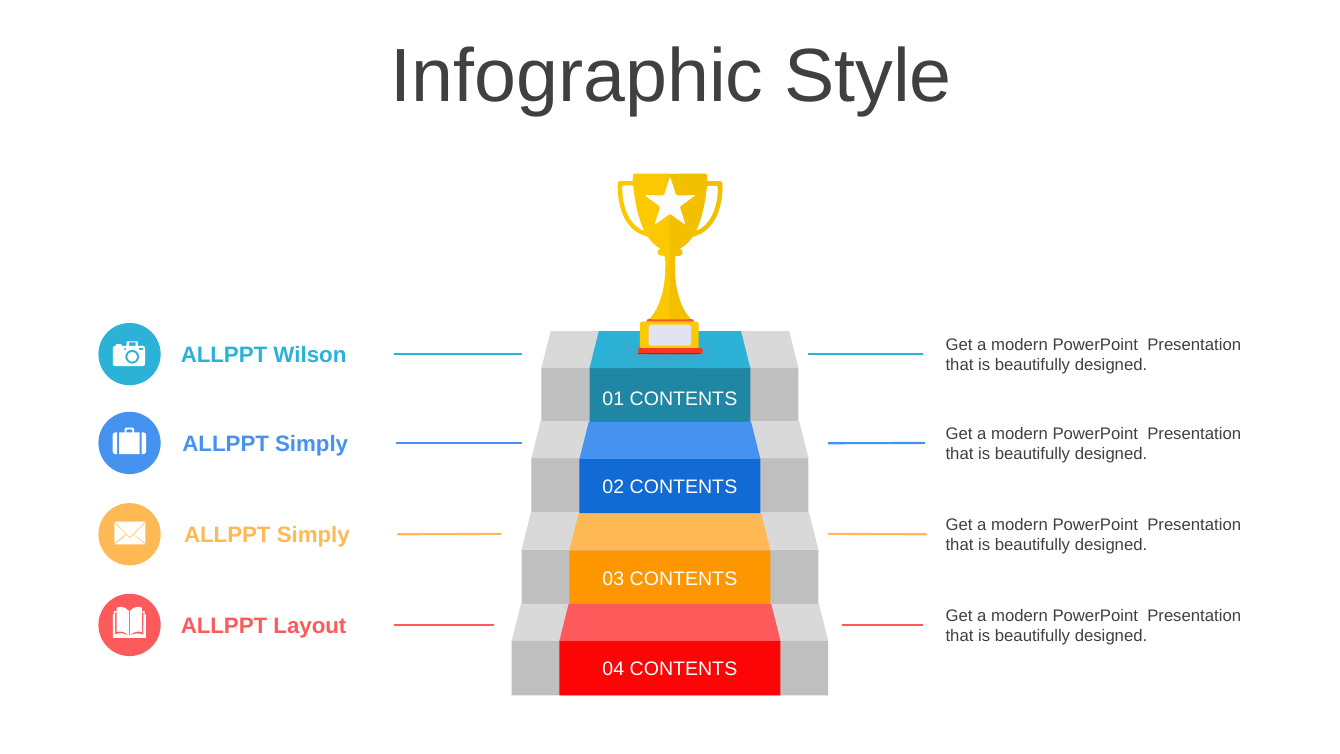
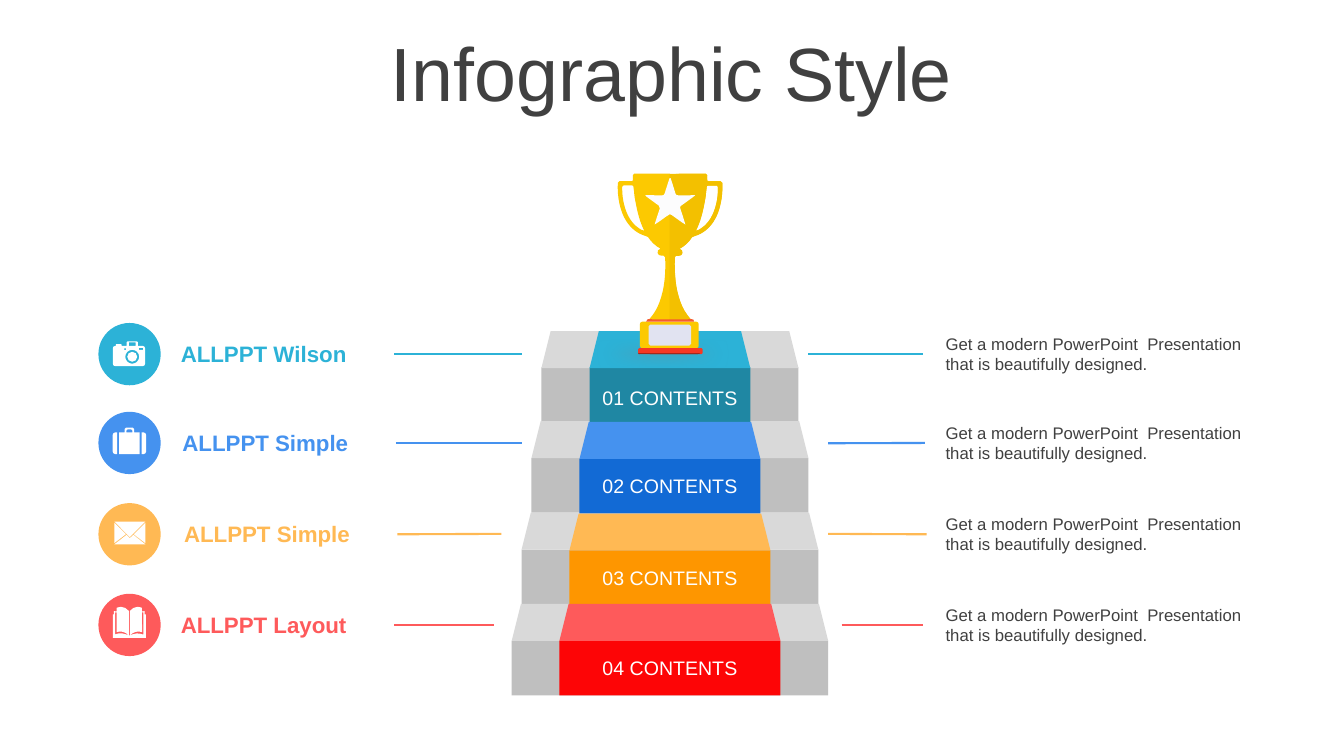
Simply at (312, 444): Simply -> Simple
Simply at (313, 535): Simply -> Simple
